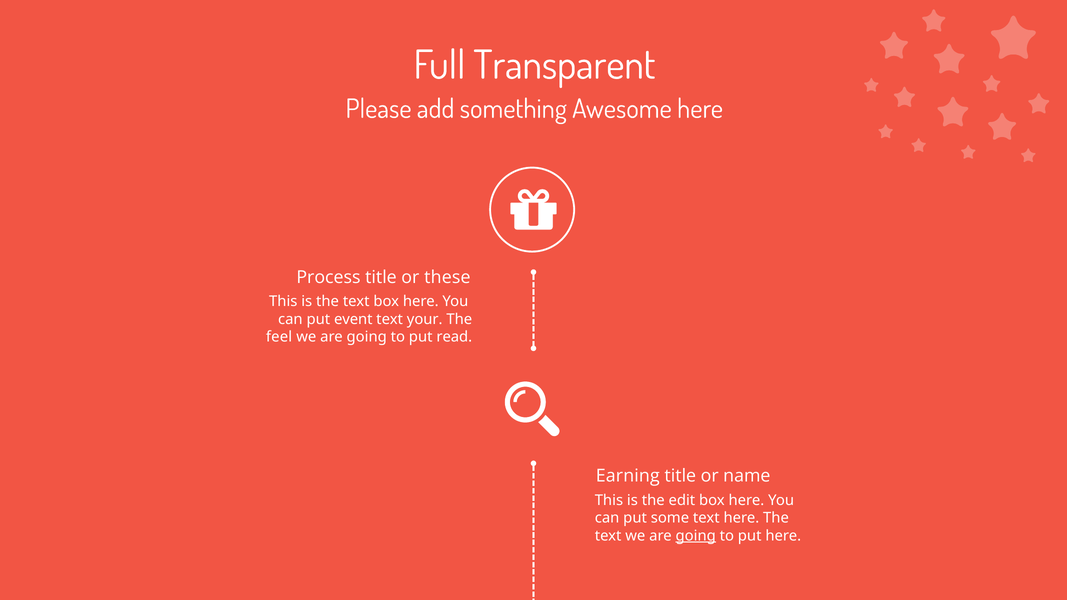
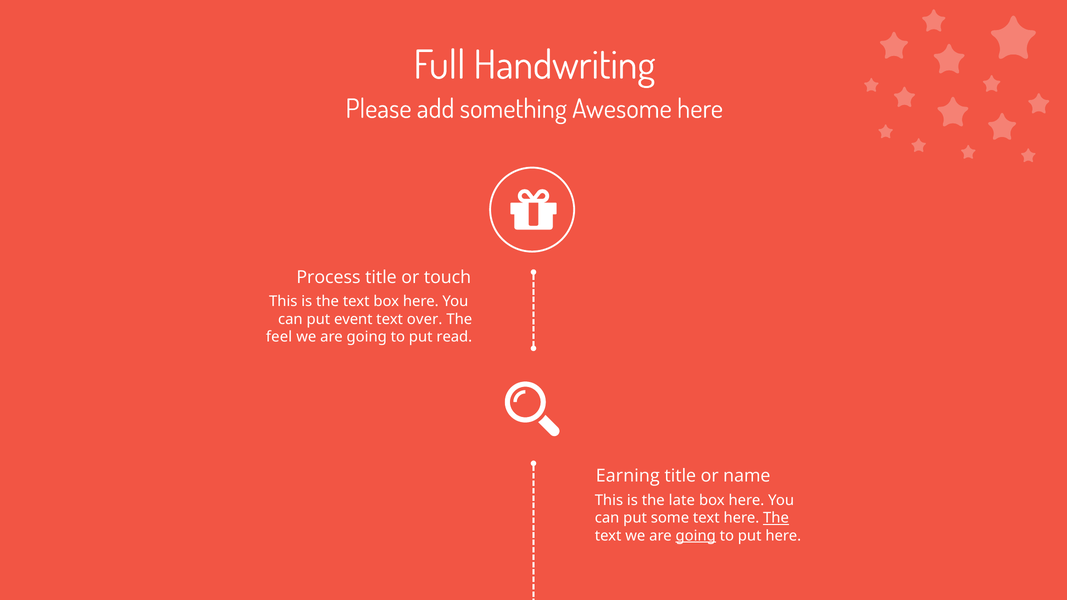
Transparent: Transparent -> Handwriting
these: these -> touch
your: your -> over
edit: edit -> late
The at (776, 518) underline: none -> present
